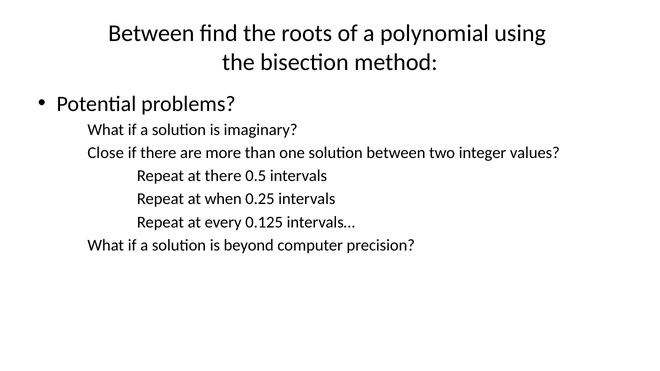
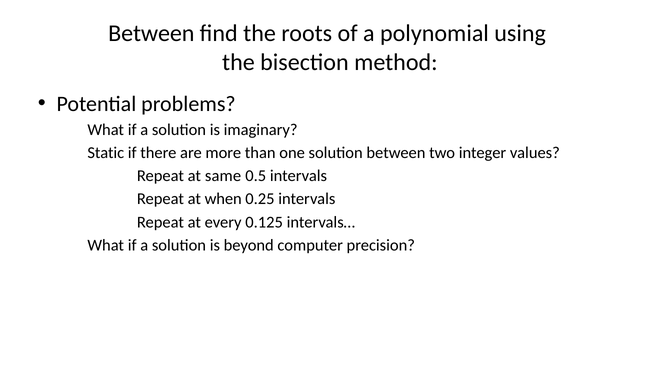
Close: Close -> Static
at there: there -> same
